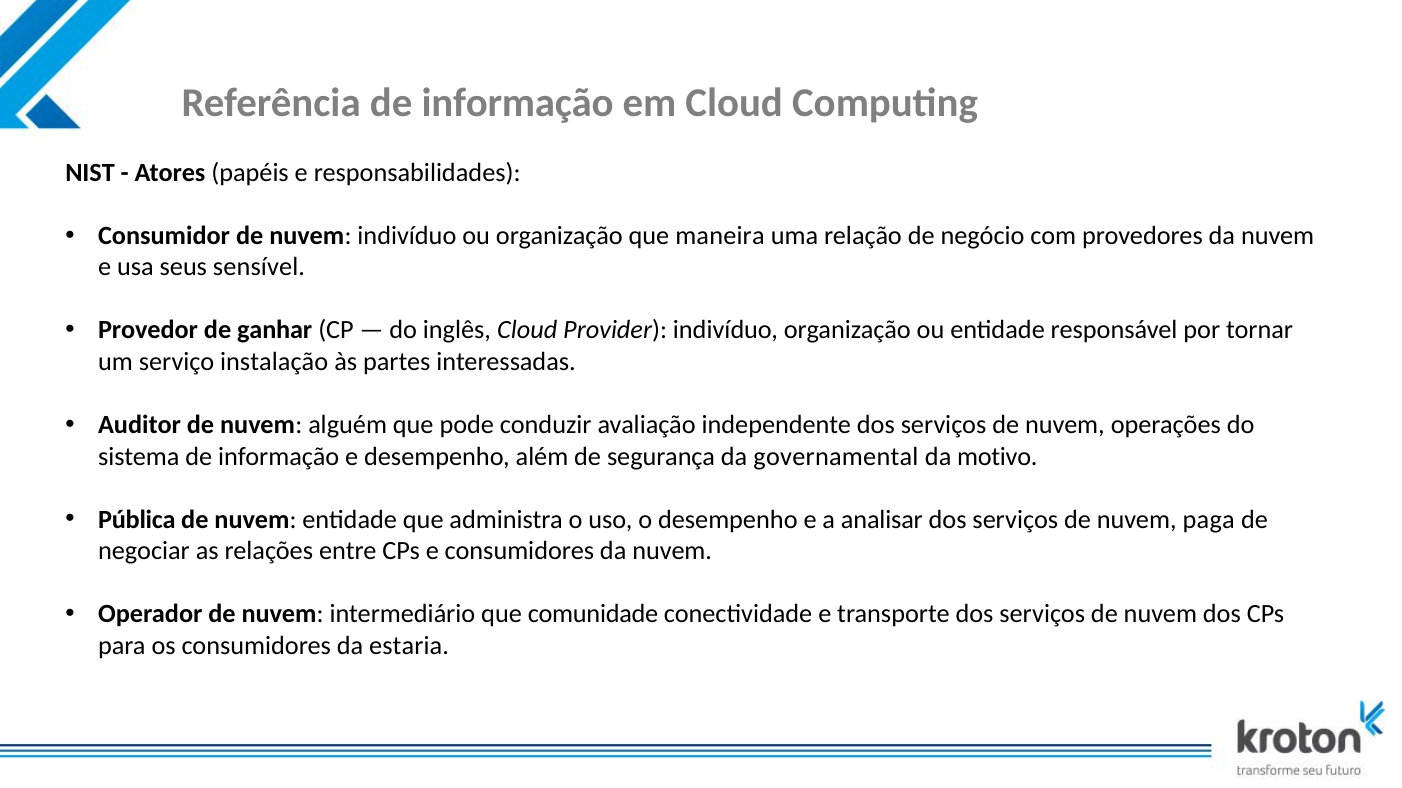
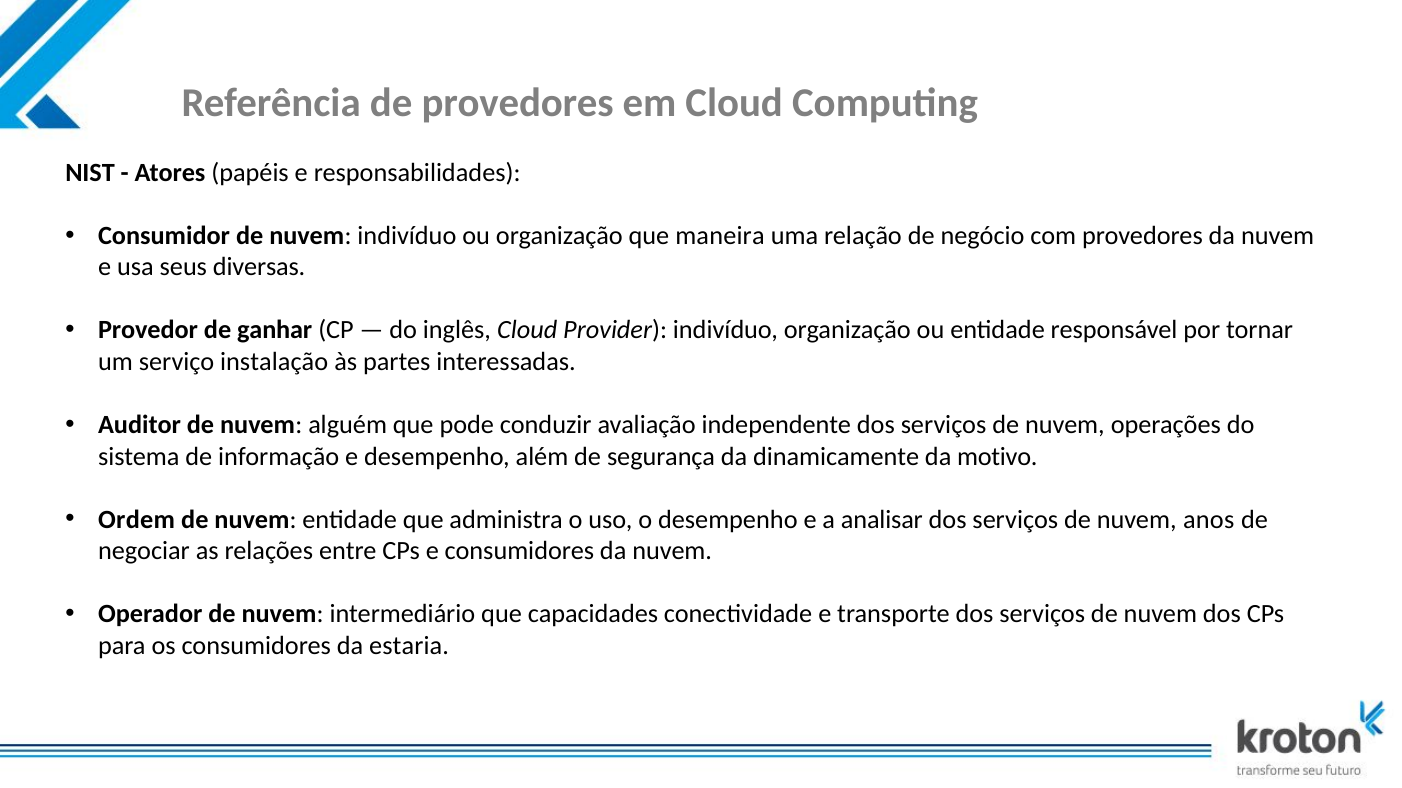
Referência de informação: informação -> provedores
sensível: sensível -> diversas
governamental: governamental -> dinamicamente
Pública: Pública -> Ordem
paga: paga -> anos
comunidade: comunidade -> capacidades
